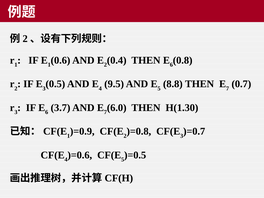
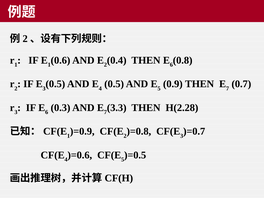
9.5 at (114, 84): 9.5 -> 0.5
8.8: 8.8 -> 0.9
3.7: 3.7 -> 0.3
6.0: 6.0 -> 3.3
H(1.30: H(1.30 -> H(2.28
